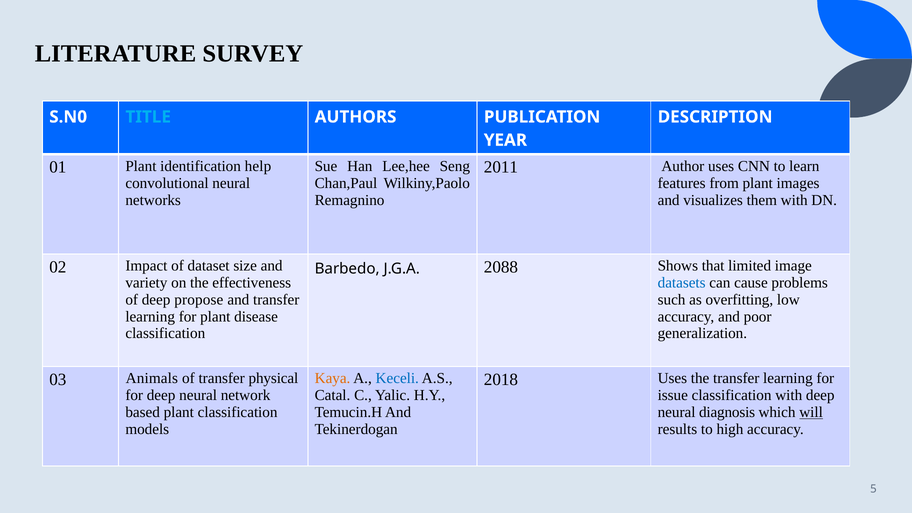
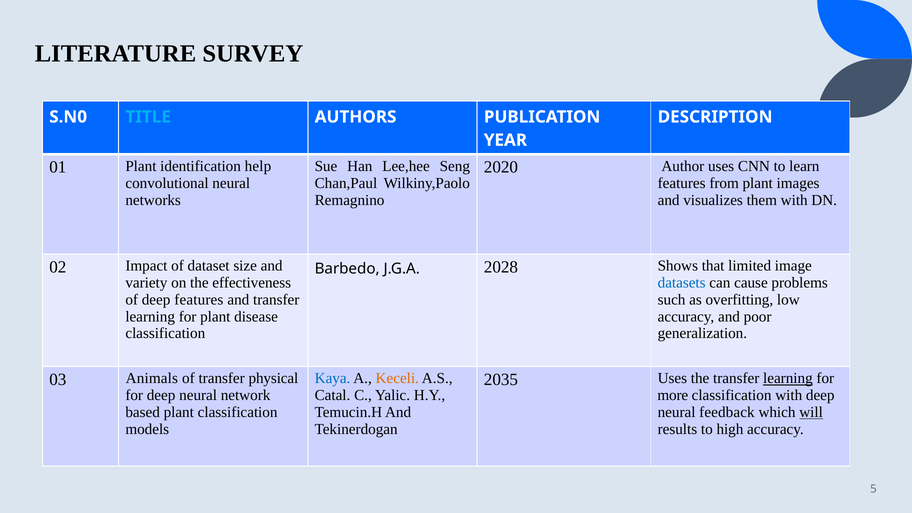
2011: 2011 -> 2020
2088: 2088 -> 2028
deep propose: propose -> features
Kaya colour: orange -> blue
Keceli colour: blue -> orange
2018: 2018 -> 2035
learning at (788, 378) underline: none -> present
issue: issue -> more
diagnosis: diagnosis -> feedback
